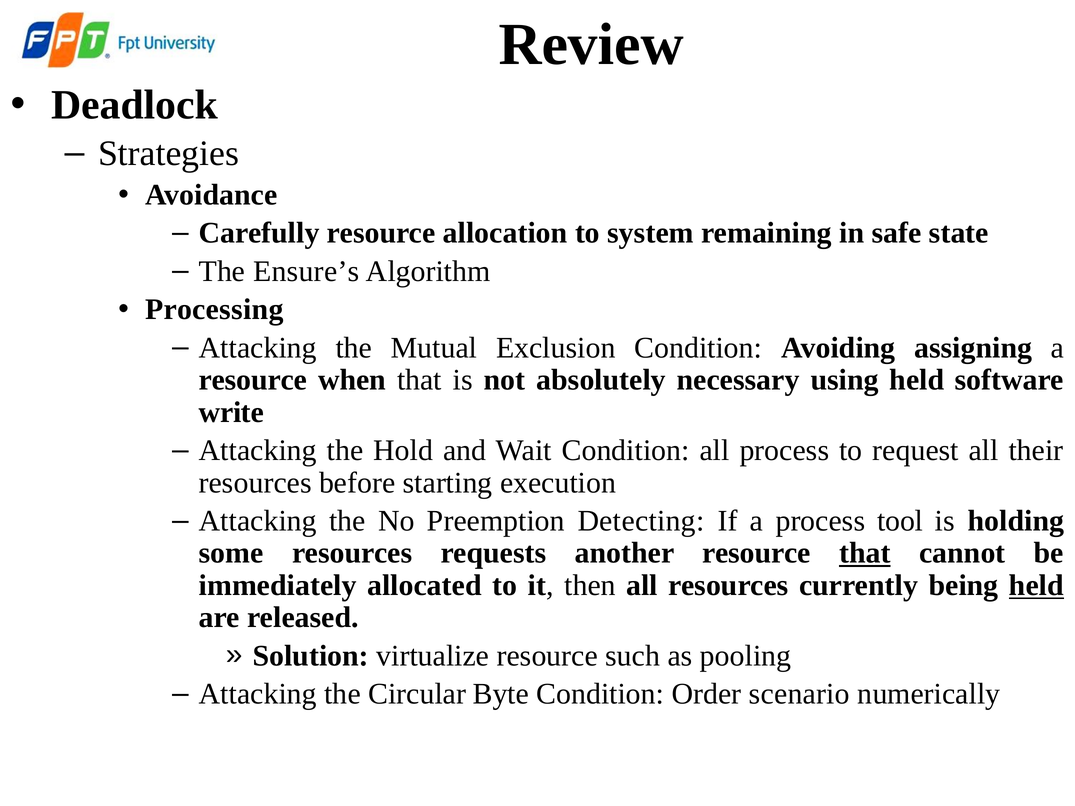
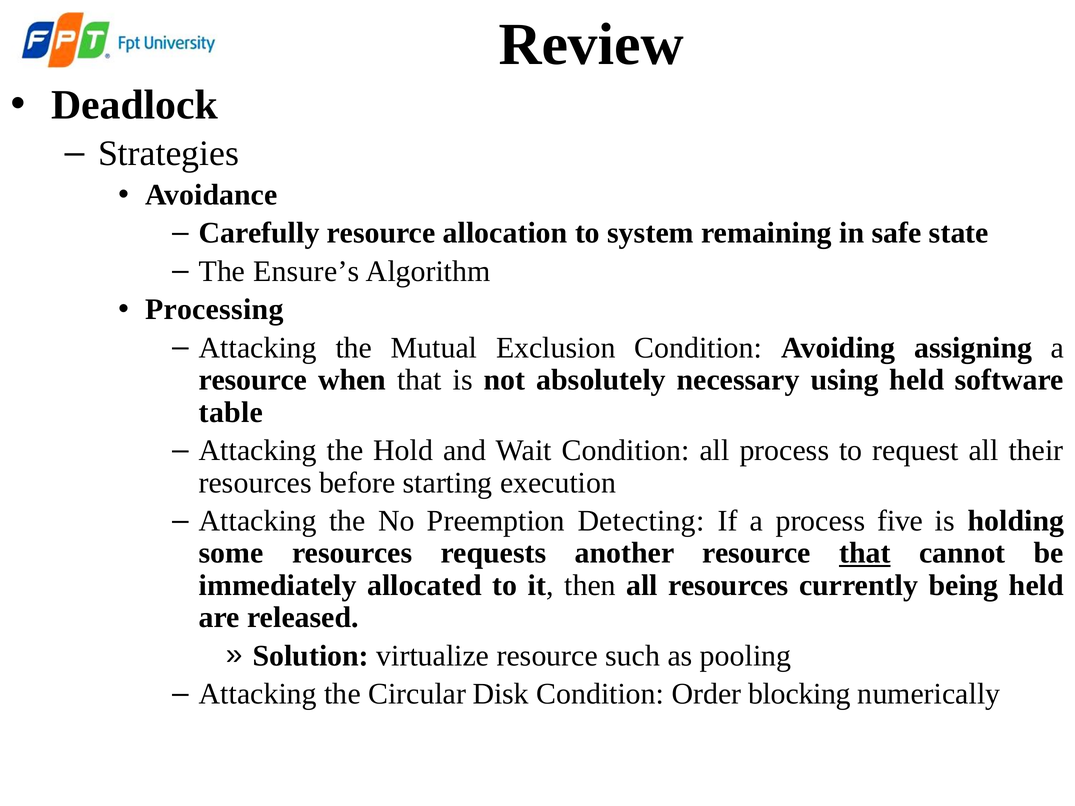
write: write -> table
tool: tool -> five
held at (1036, 586) underline: present -> none
Byte: Byte -> Disk
scenario: scenario -> blocking
